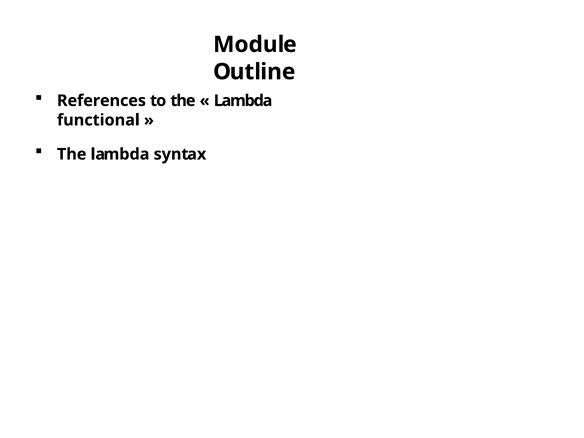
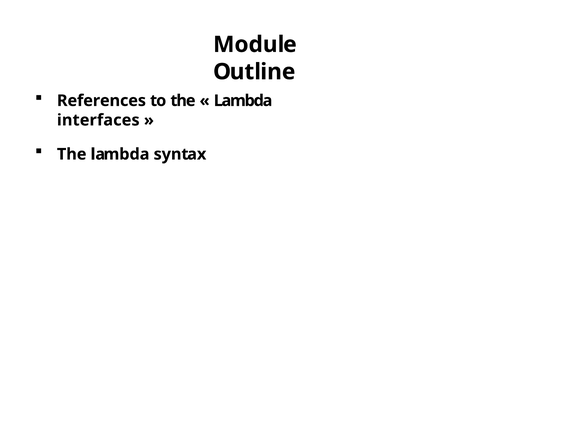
functional: functional -> interfaces
